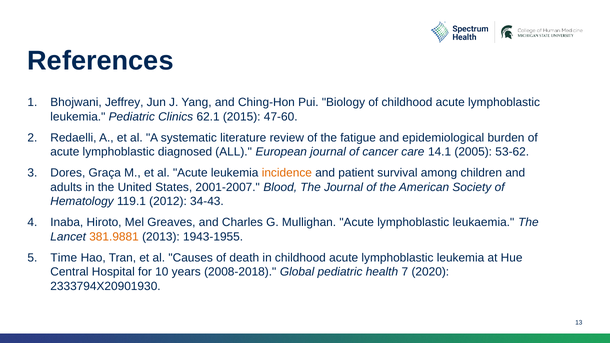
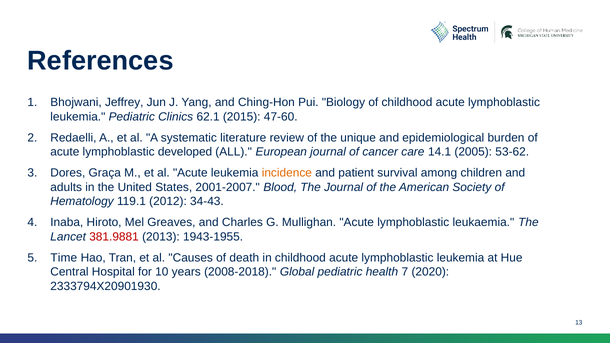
fatigue: fatigue -> unique
diagnosed: diagnosed -> developed
381.9881 colour: orange -> red
